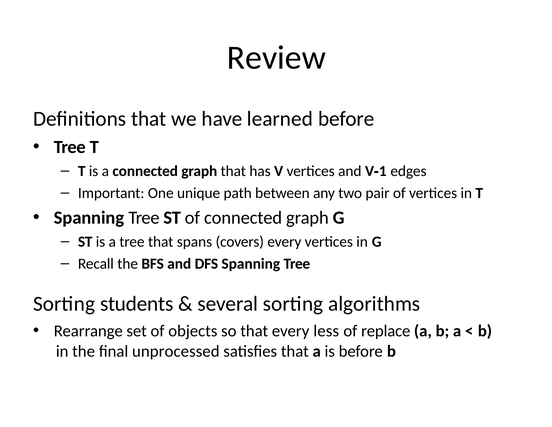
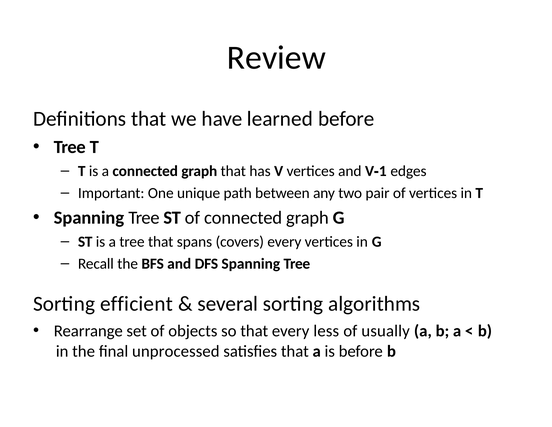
students: students -> efficient
replace: replace -> usually
